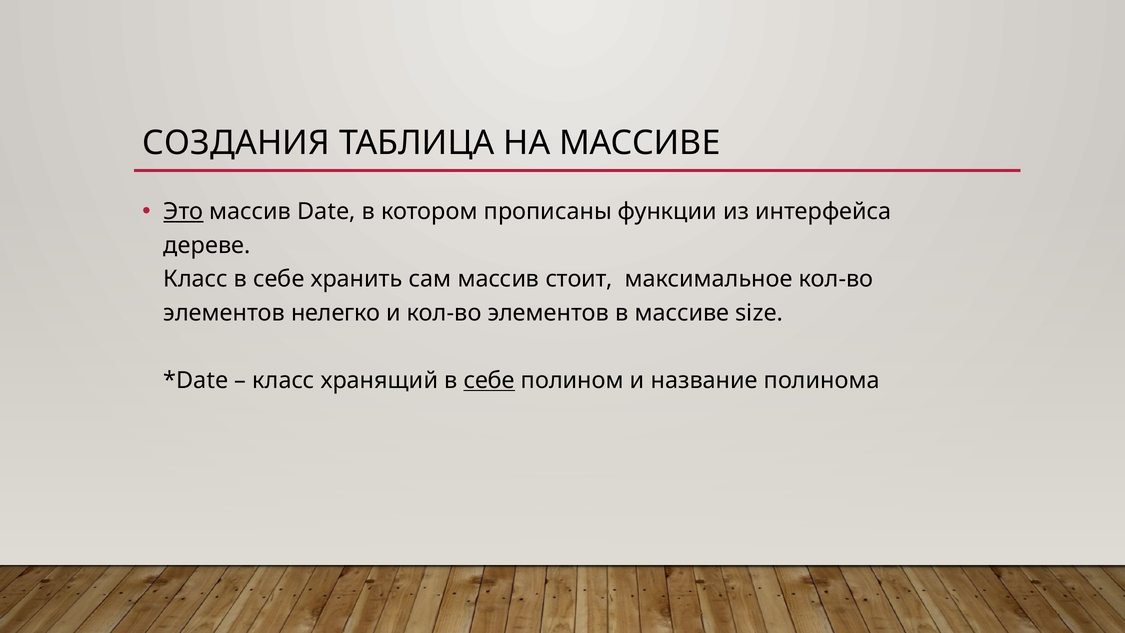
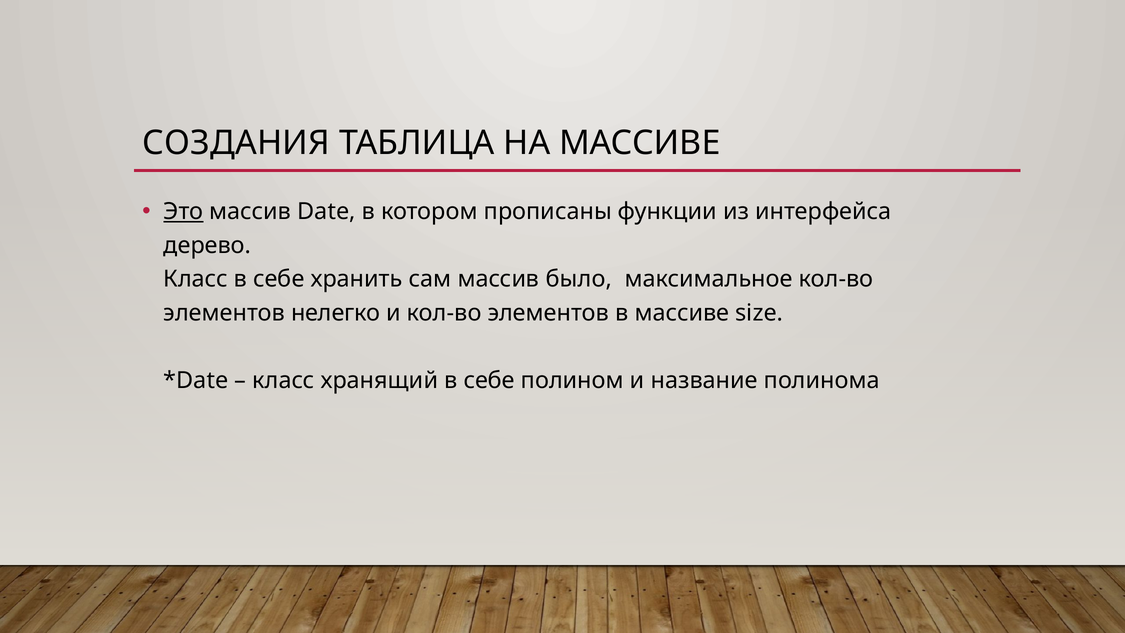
дереве: дереве -> дерево
стоит: стоит -> было
себе at (489, 380) underline: present -> none
